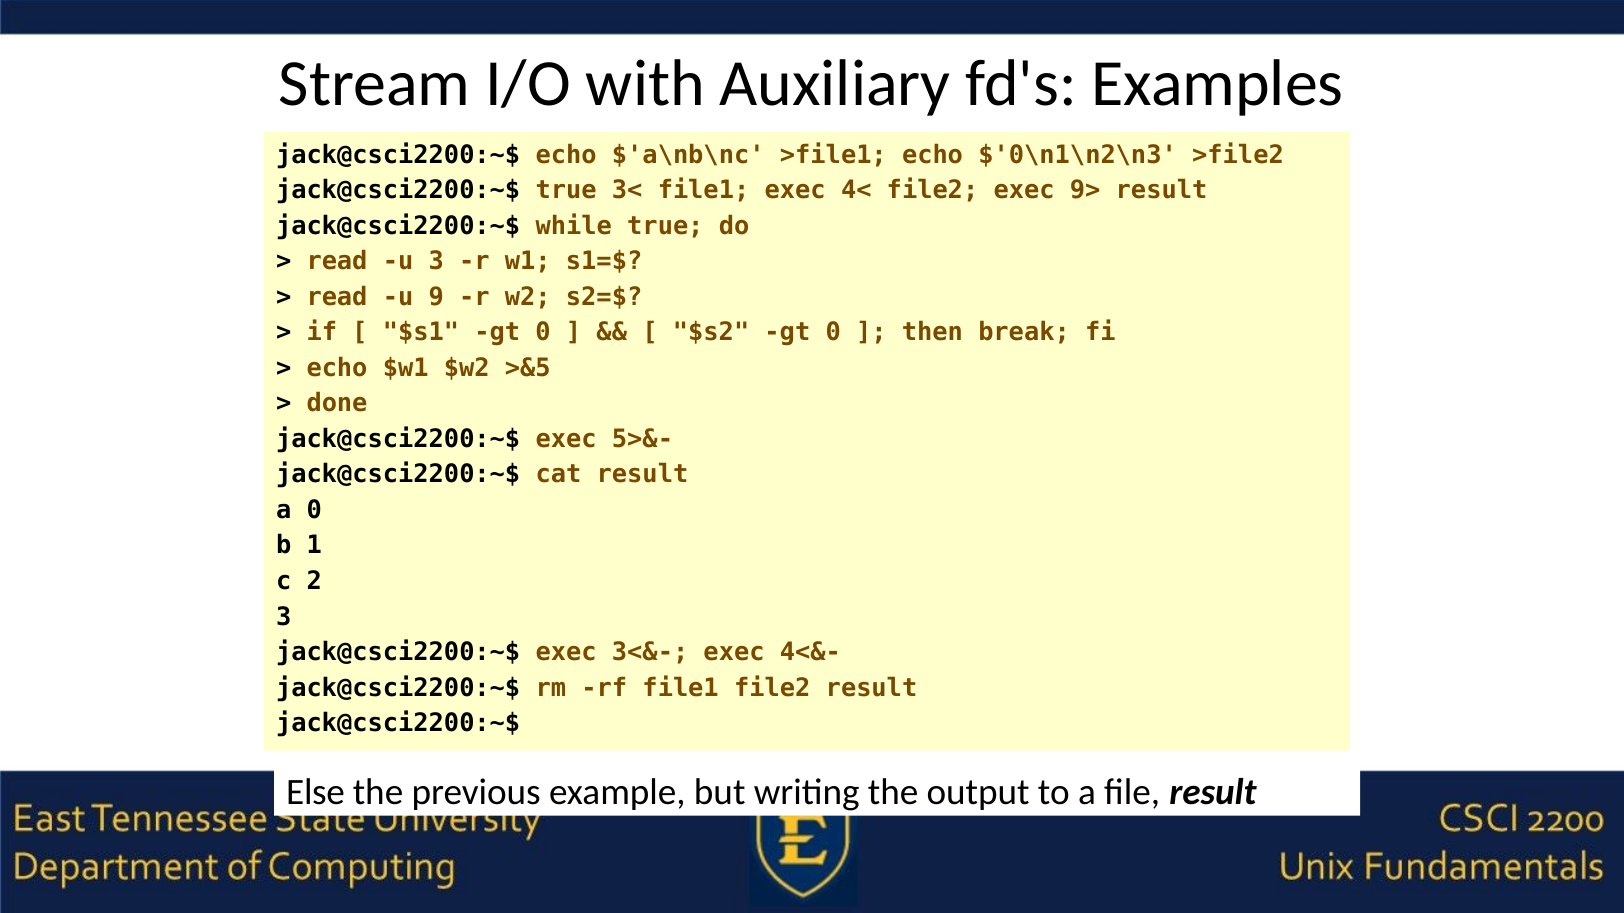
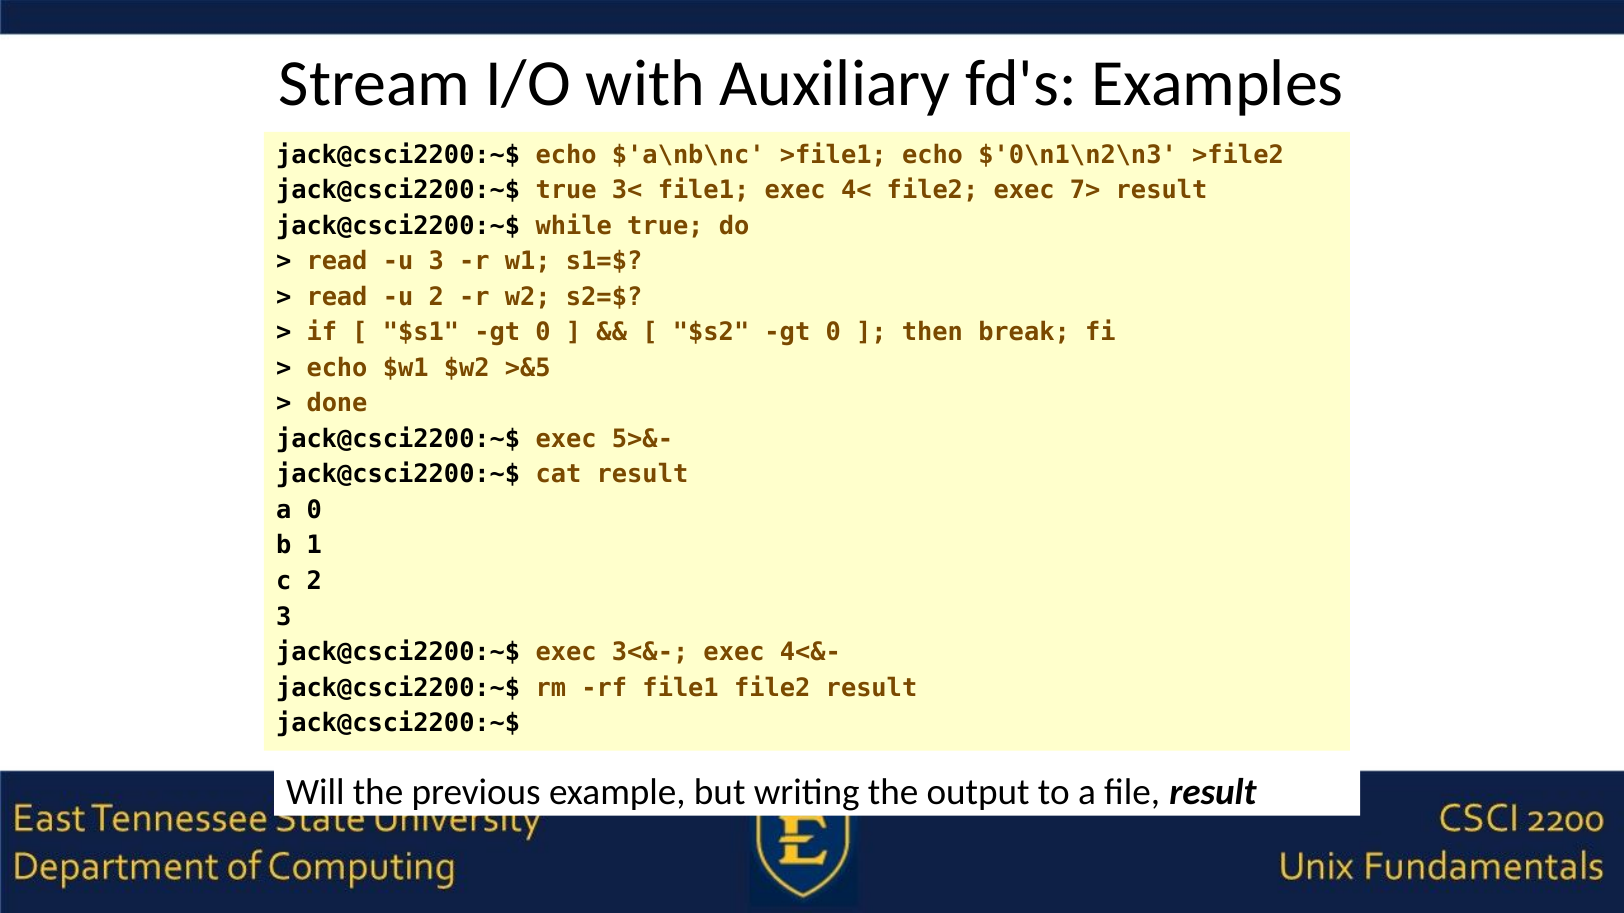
9>: 9> -> 7>
u 9: 9 -> 2
Else: Else -> Will
